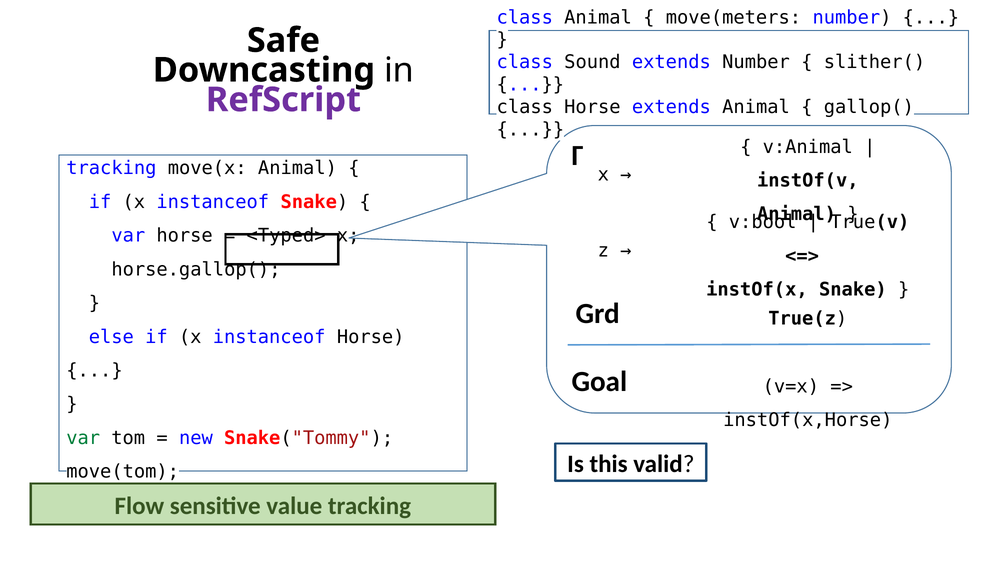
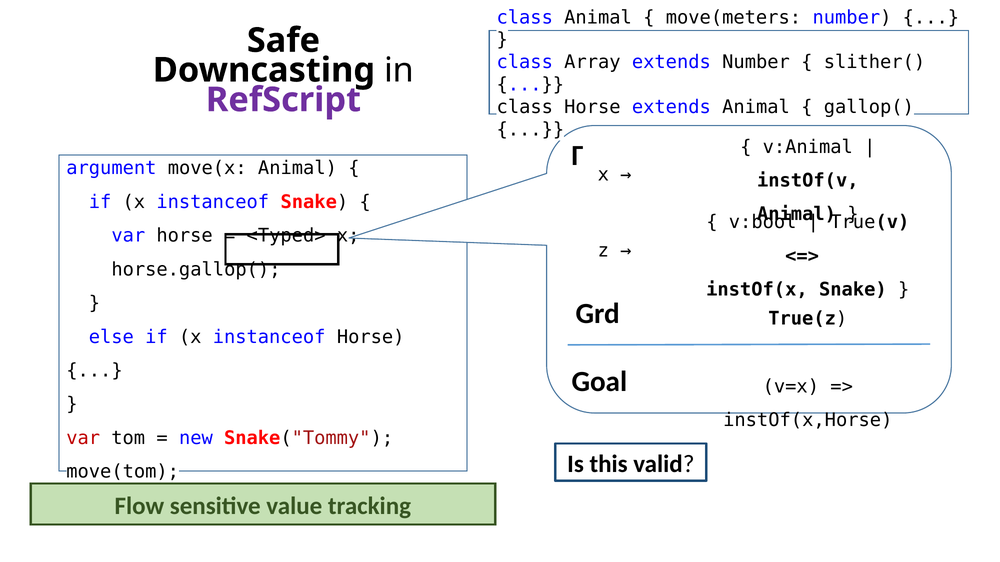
Sound: Sound -> Array
tracking at (111, 168): tracking -> argument
var at (83, 438) colour: green -> red
